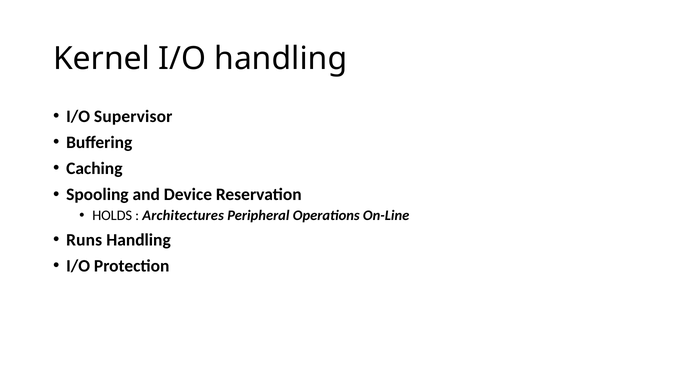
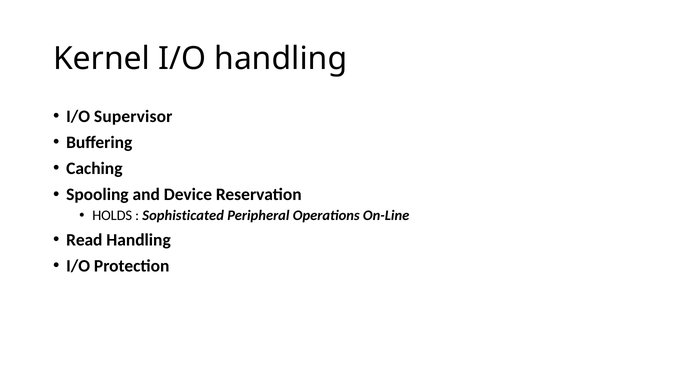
Architectures: Architectures -> Sophisticated
Runs: Runs -> Read
